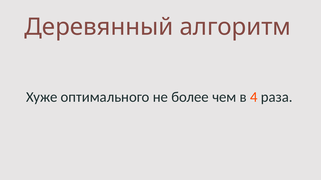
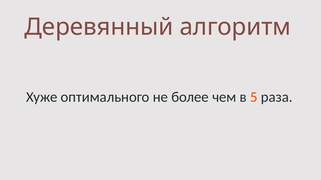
4: 4 -> 5
